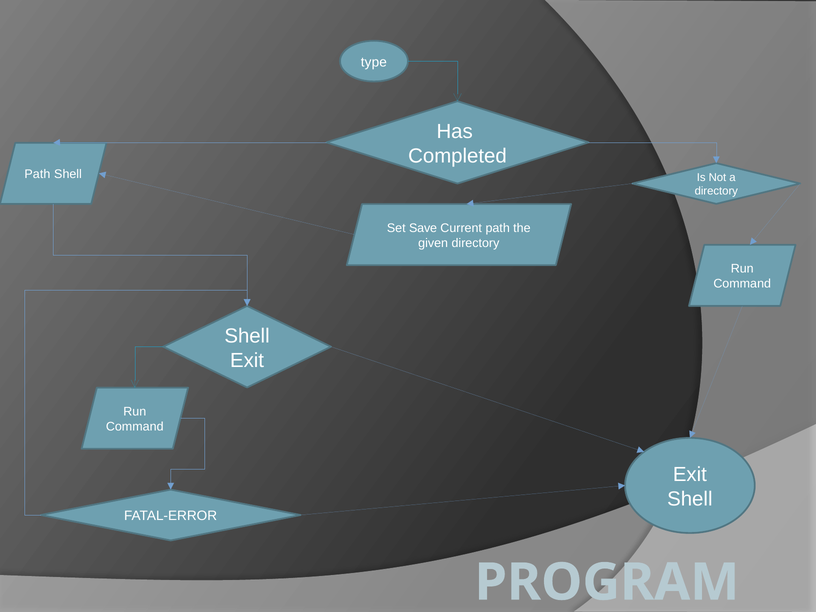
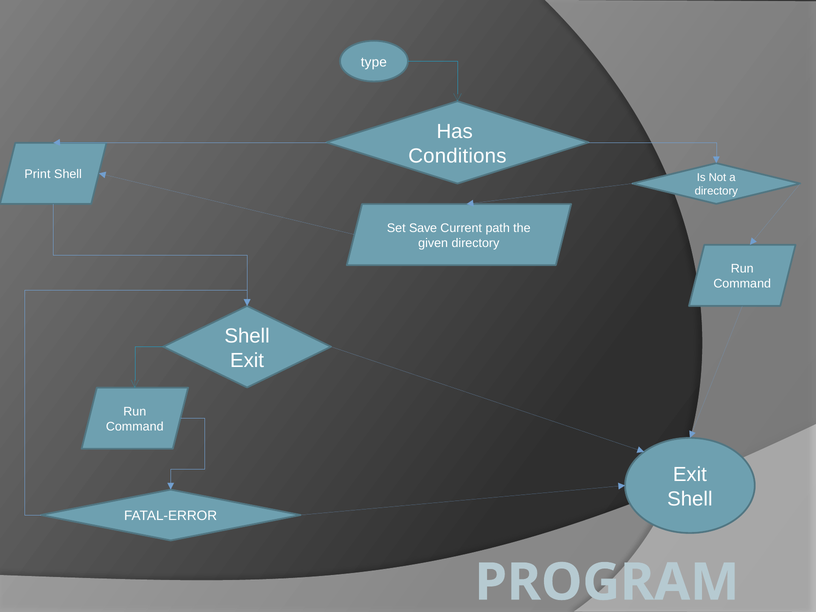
Completed: Completed -> Conditions
Path at (37, 174): Path -> Print
